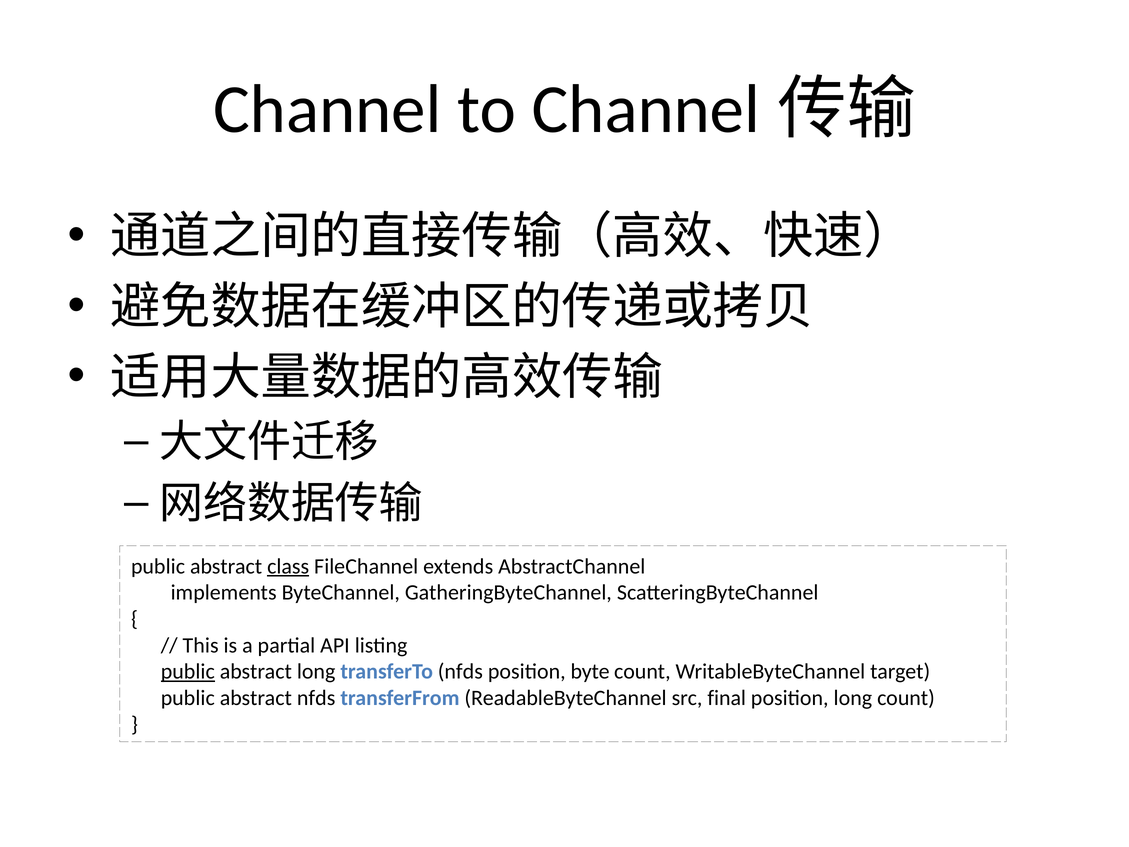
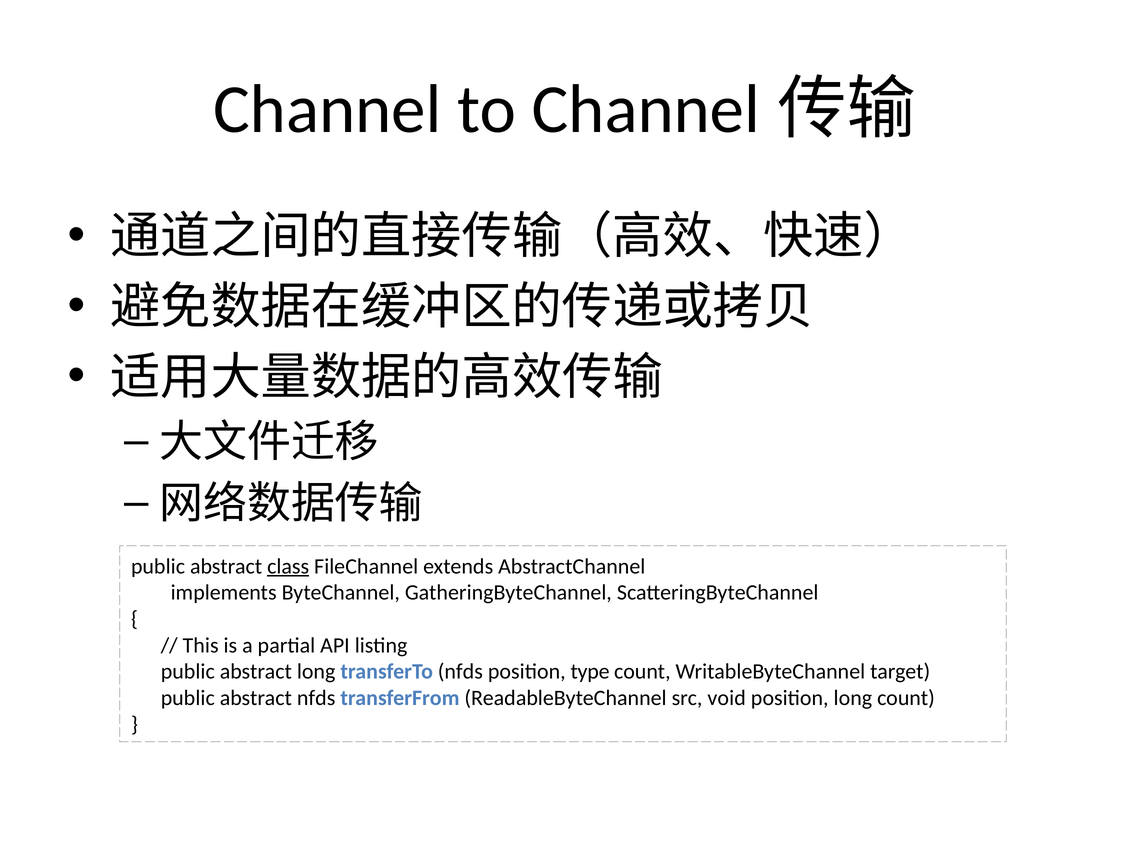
public at (188, 672) underline: present -> none
byte: byte -> type
final: final -> void
